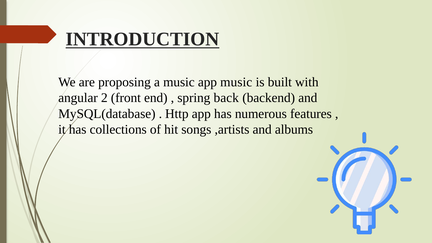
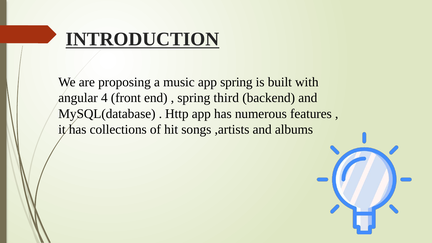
app music: music -> spring
2: 2 -> 4
back: back -> third
